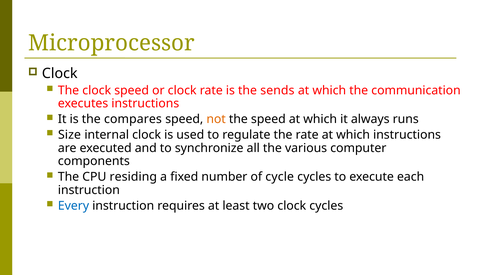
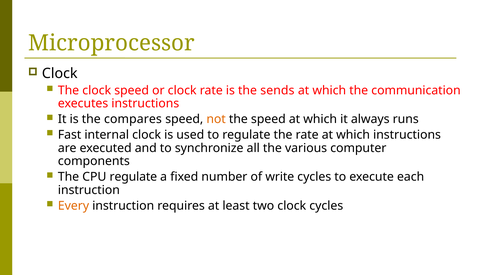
Size: Size -> Fast
CPU residing: residing -> regulate
cycle: cycle -> write
Every colour: blue -> orange
